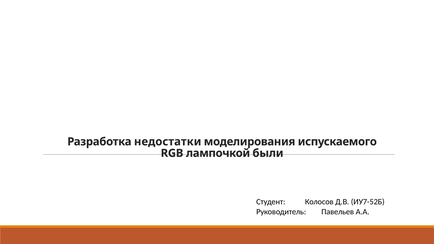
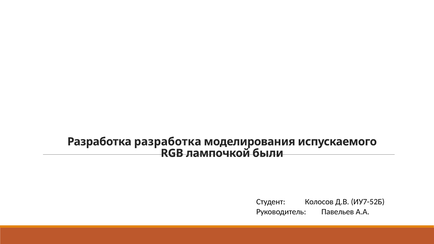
Разработка недостатки: недостатки -> разработка
